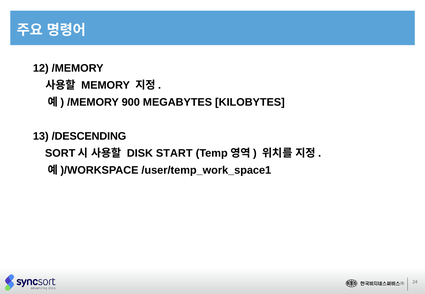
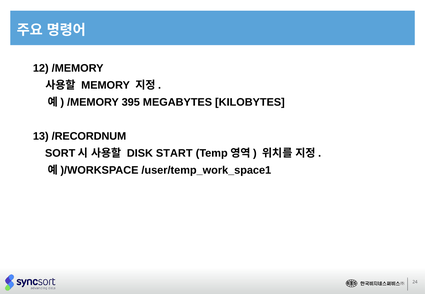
900: 900 -> 395
/DESCENDING: /DESCENDING -> /RECORDNUM
